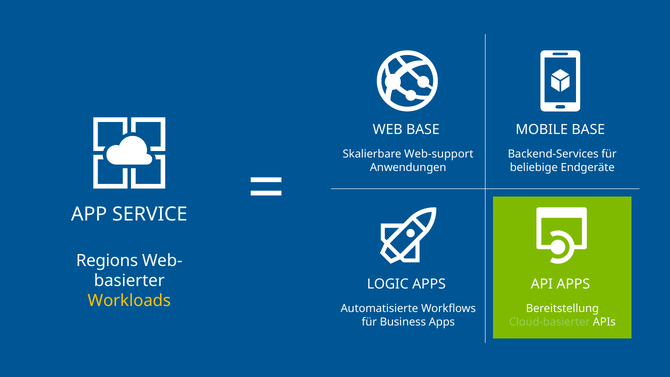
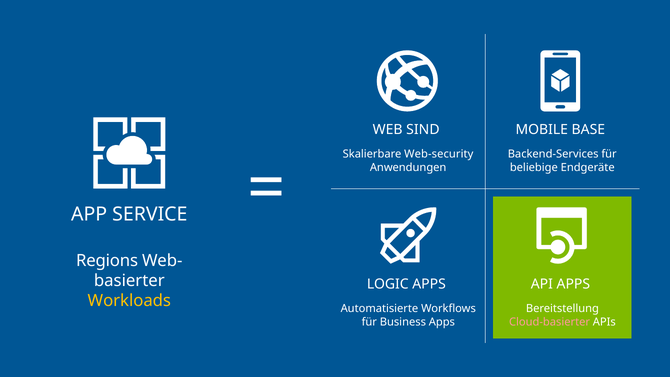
WEB BASE: BASE -> SIND
Web-support: Web-support -> Web-security
Cloud-basierter colour: light green -> pink
